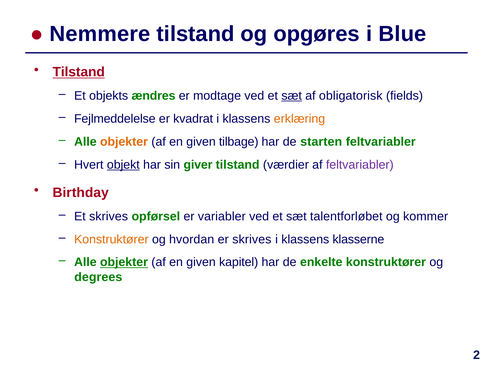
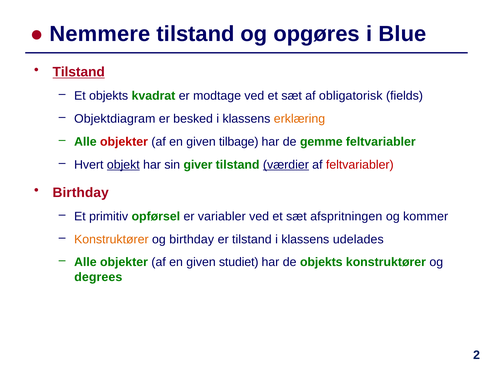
ændres: ændres -> kvadrat
sæt at (292, 96) underline: present -> none
Fejlmeddelelse: Fejlmeddelelse -> Objektdiagram
kvadrat: kvadrat -> besked
objekter at (124, 142) colour: orange -> red
starten: starten -> gemme
værdier underline: none -> present
feltvariabler at (360, 165) colour: purple -> red
Et skrives: skrives -> primitiv
talentforløbet: talentforløbet -> afspritningen
og hvordan: hvordan -> birthday
er skrives: skrives -> tilstand
klasserne: klasserne -> udelades
objekter at (124, 263) underline: present -> none
kapitel: kapitel -> studiet
de enkelte: enkelte -> objekts
